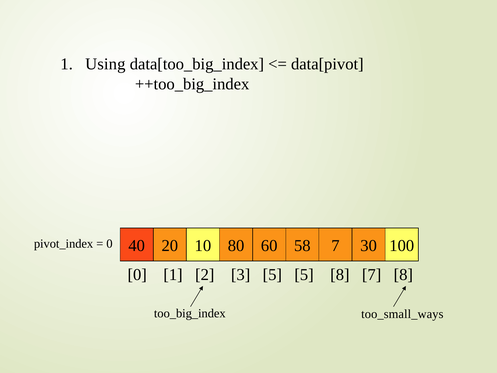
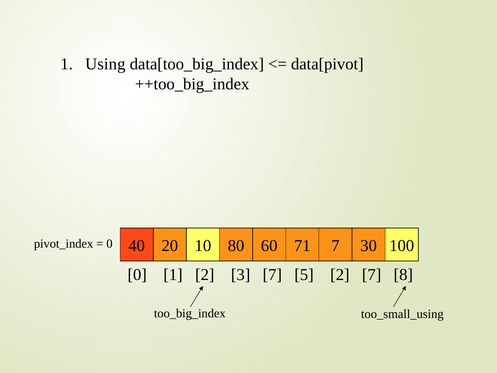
58: 58 -> 71
3 5: 5 -> 7
5 8: 8 -> 2
too_small_ways: too_small_ways -> too_small_using
